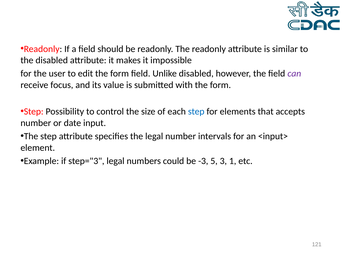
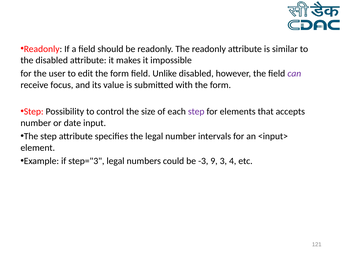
step at (196, 112) colour: blue -> purple
5: 5 -> 9
1: 1 -> 4
